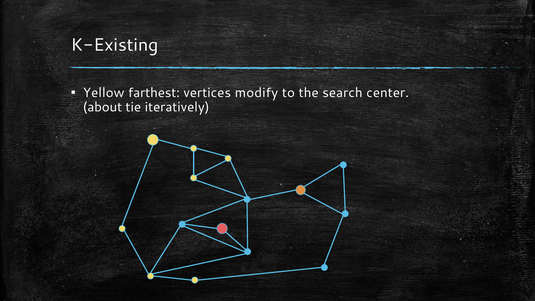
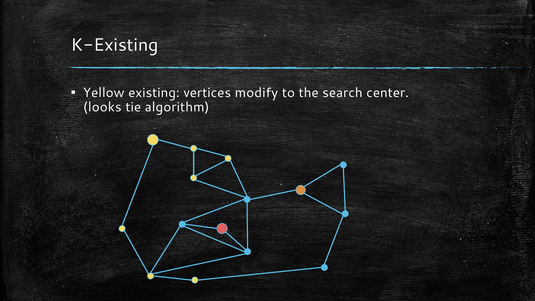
farthest: farthest -> existing
about: about -> looks
iteratively: iteratively -> algorithm
